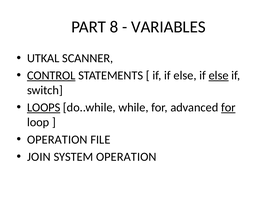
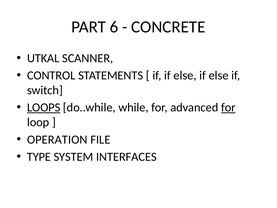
8: 8 -> 6
VARIABLES: VARIABLES -> CONCRETE
CONTROL underline: present -> none
else at (219, 75) underline: present -> none
JOIN: JOIN -> TYPE
SYSTEM OPERATION: OPERATION -> INTERFACES
